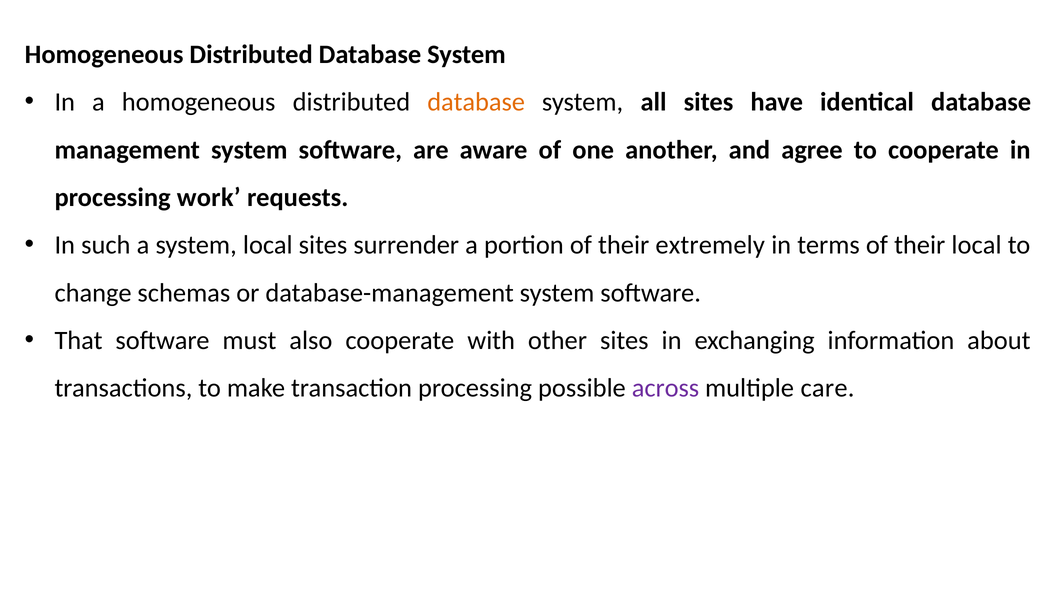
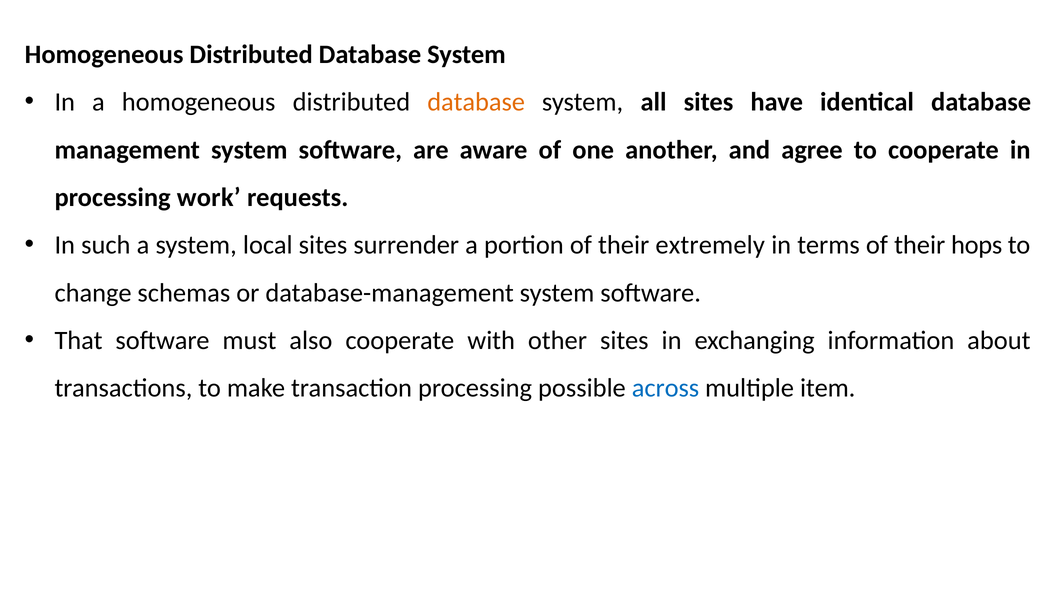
their local: local -> hops
across colour: purple -> blue
care: care -> item
